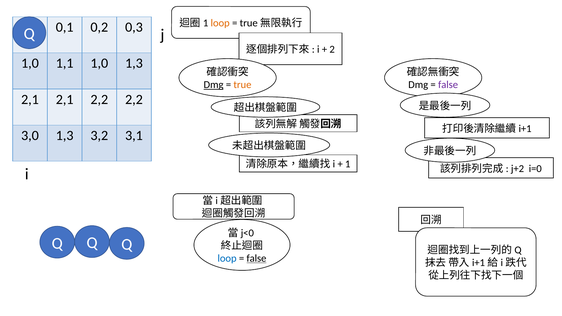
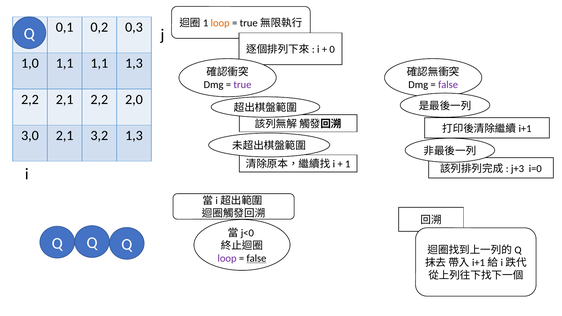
2: 2 -> 0
1,1 1,0: 1,0 -> 1,1
Dmg at (214, 85) underline: present -> none
true colour: orange -> purple
2,1 at (30, 100): 2,1 -> 2,2
2,2 2,2: 2,2 -> 2,0
3,0 1,3: 1,3 -> 2,1
3,2 3,1: 3,1 -> 1,3
j+2: j+2 -> j+3
loop at (227, 258) colour: blue -> purple
